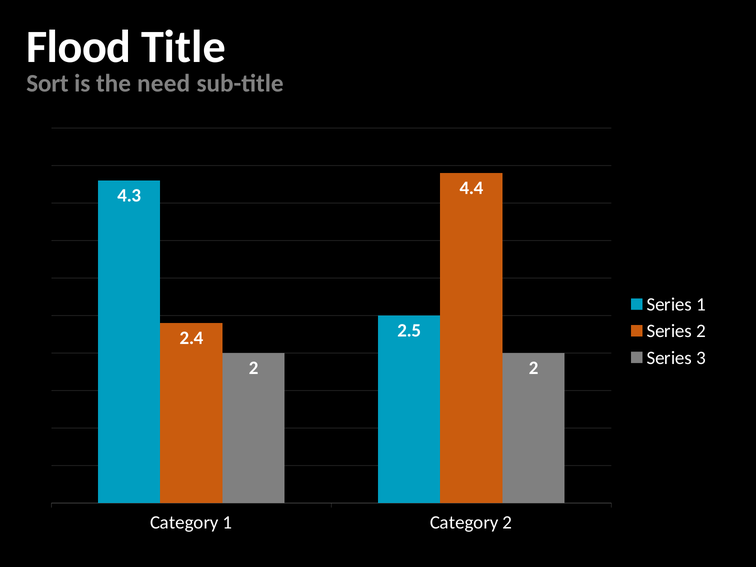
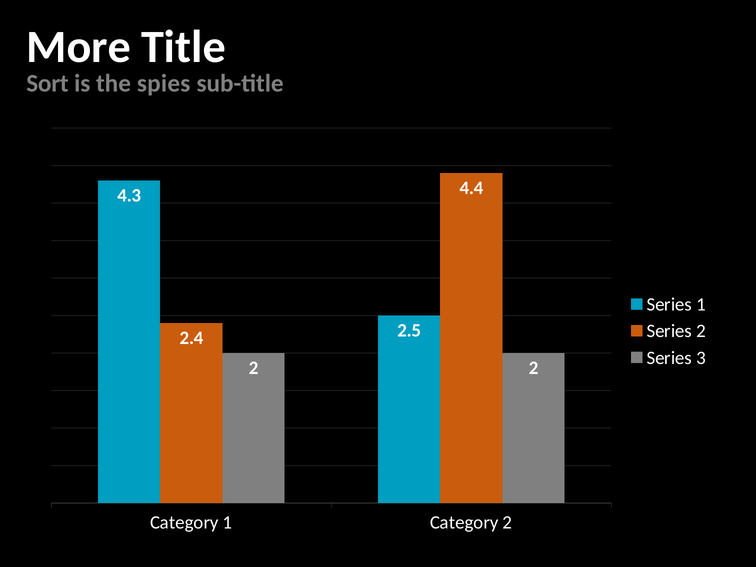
Flood: Flood -> More
need: need -> spies
